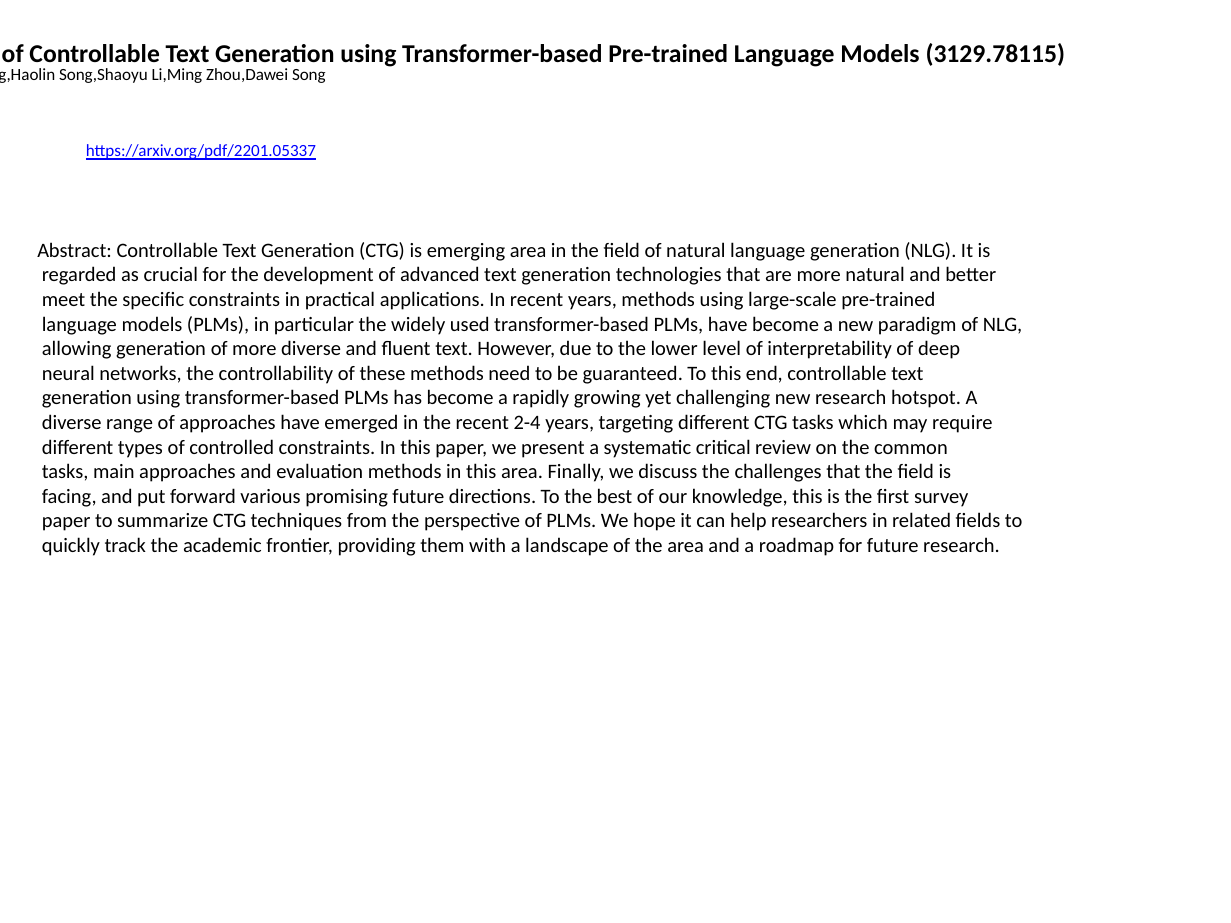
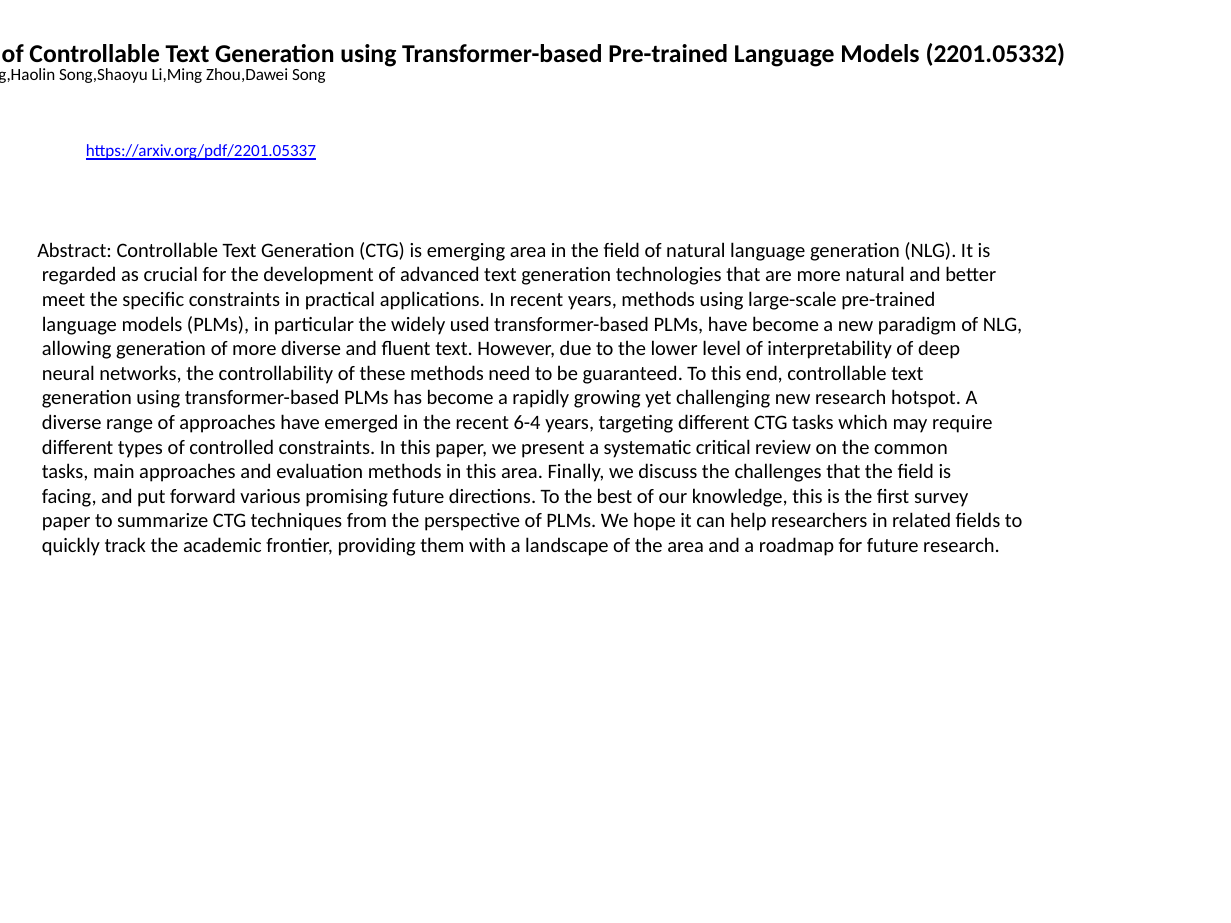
3129.78115: 3129.78115 -> 2201.05332
2-4: 2-4 -> 6-4
